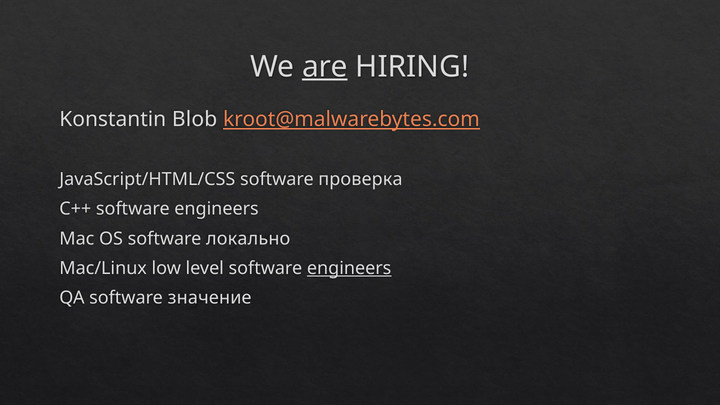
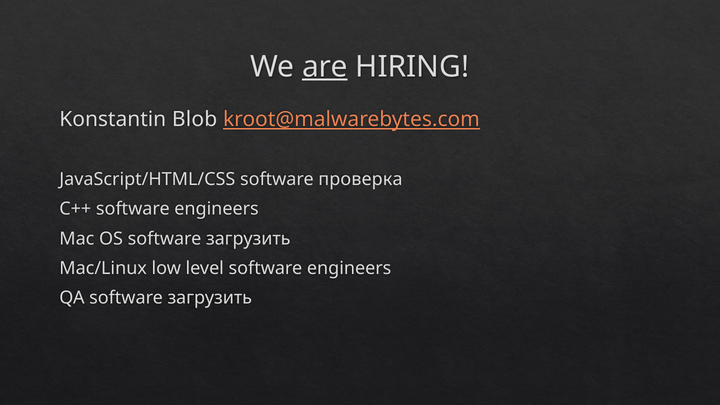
OS software локально: локально -> загрузить
engineers at (349, 268) underline: present -> none
QA software значение: значение -> загрузить
